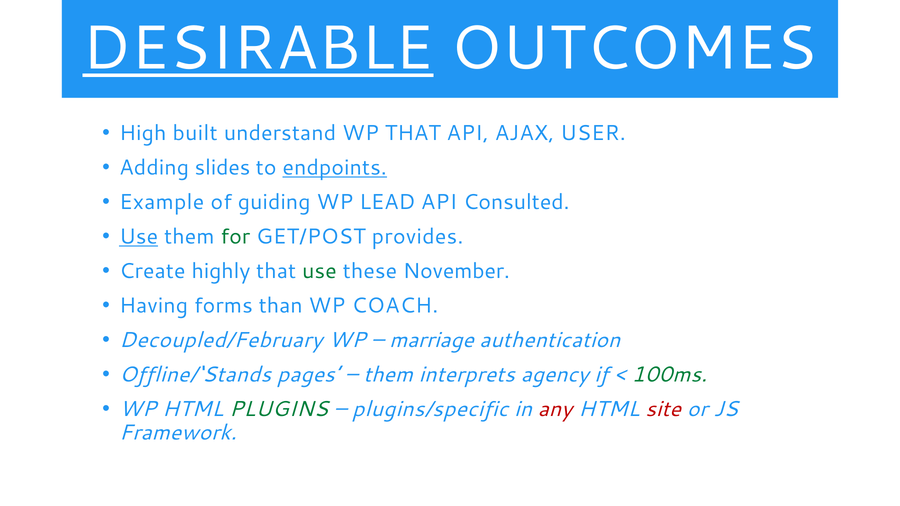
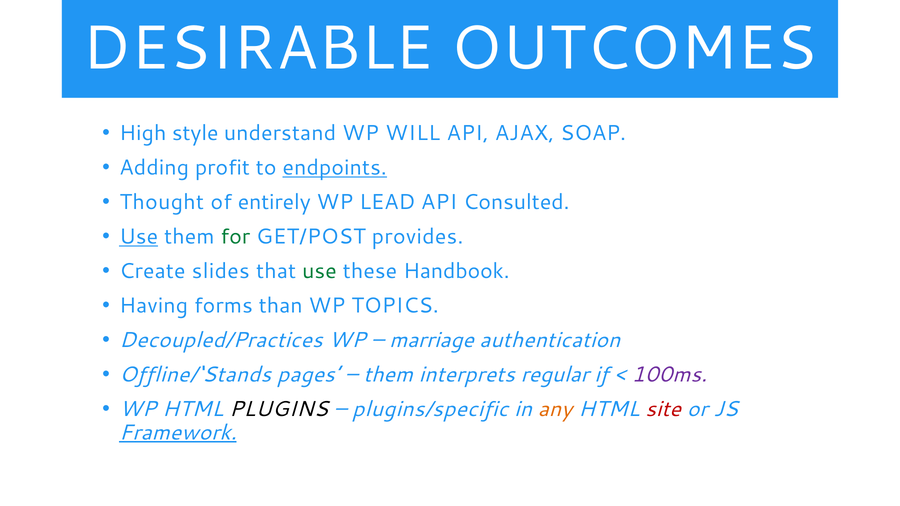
DESIRABLE underline: present -> none
built: built -> style
WP THAT: THAT -> WILL
USER: USER -> SOAP
slides: slides -> profit
Example: Example -> Thought
guiding: guiding -> entirely
highly: highly -> slides
November: November -> Handbook
COACH: COACH -> TOPICS
Decoupled/February: Decoupled/February -> Decoupled/Practices
agency: agency -> regular
100ms colour: green -> purple
PLUGINS colour: green -> black
any colour: red -> orange
Framework underline: none -> present
